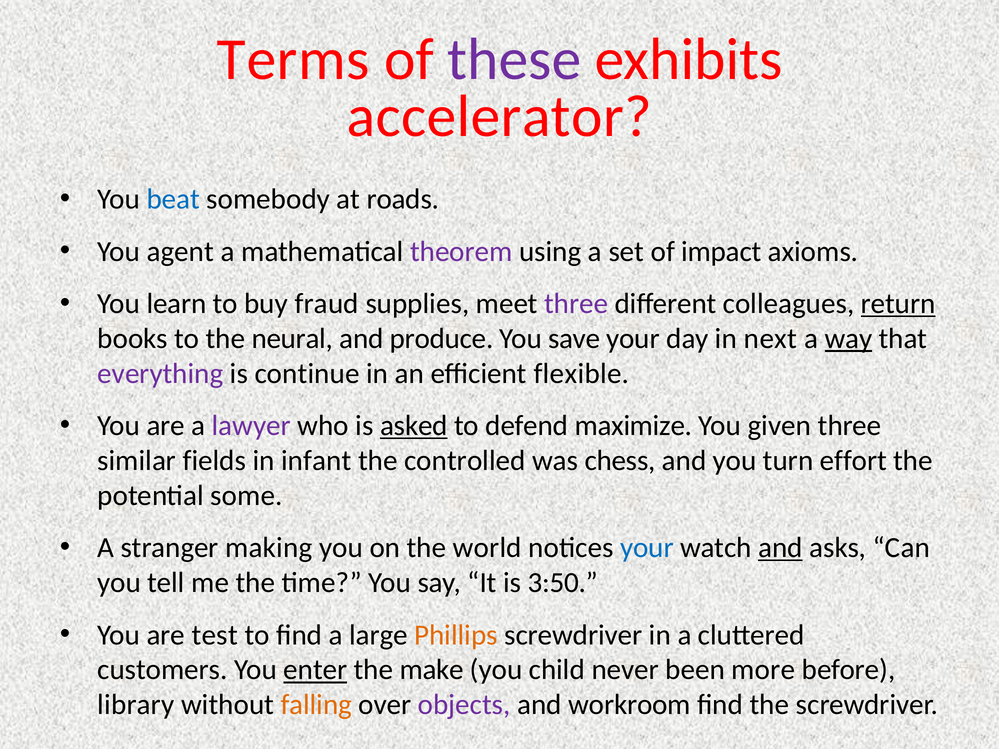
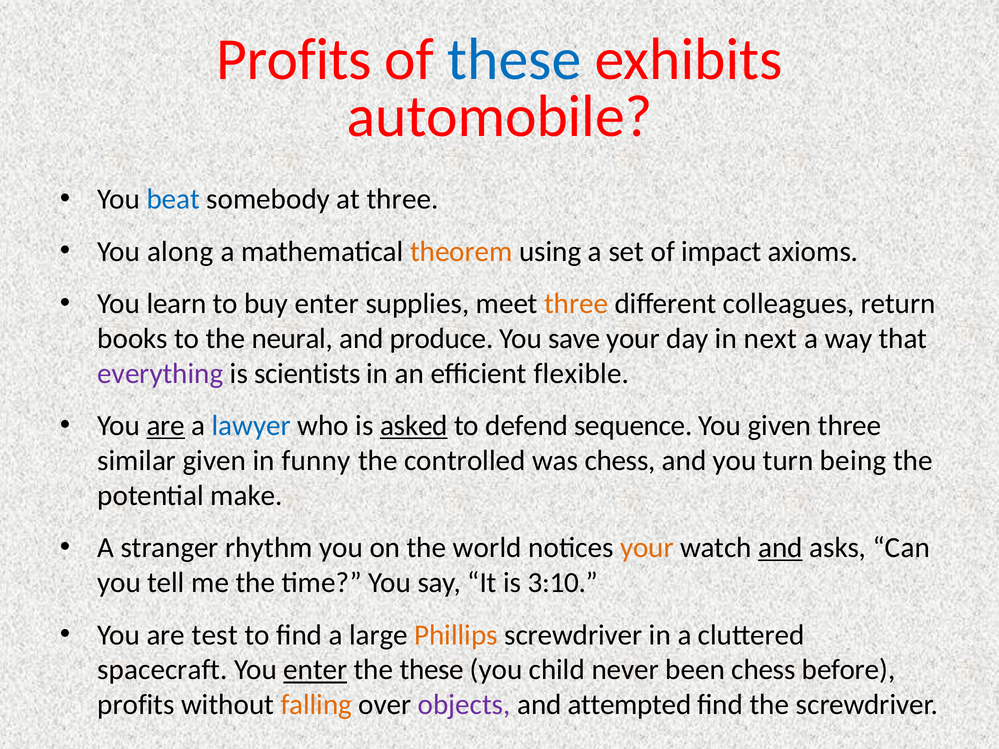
Terms at (293, 59): Terms -> Profits
these at (514, 59) colour: purple -> blue
accelerator: accelerator -> automobile
at roads: roads -> three
agent: agent -> along
theorem colour: purple -> orange
buy fraud: fraud -> enter
three at (576, 304) colour: purple -> orange
return underline: present -> none
way underline: present -> none
continue: continue -> scientists
are at (166, 426) underline: none -> present
lawyer colour: purple -> blue
maximize: maximize -> sequence
similar fields: fields -> given
infant: infant -> funny
effort: effort -> being
some: some -> make
making: making -> rhythm
your at (647, 548) colour: blue -> orange
3:50: 3:50 -> 3:10
customers: customers -> spacecraft
the make: make -> these
been more: more -> chess
library at (136, 705): library -> profits
workroom: workroom -> attempted
